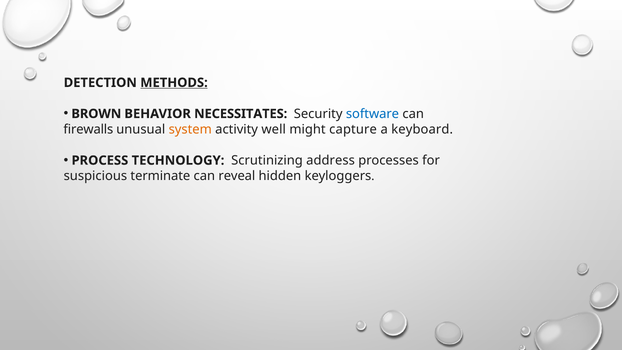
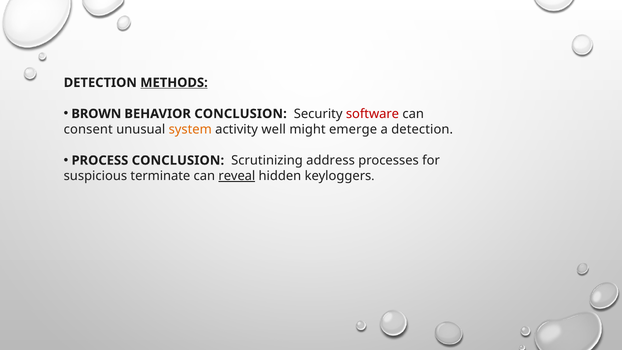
BEHAVIOR NECESSITATES: NECESSITATES -> CONCLUSION
software colour: blue -> red
firewalls: firewalls -> consent
capture: capture -> emerge
a keyboard: keyboard -> detection
PROCESS TECHNOLOGY: TECHNOLOGY -> CONCLUSION
reveal underline: none -> present
